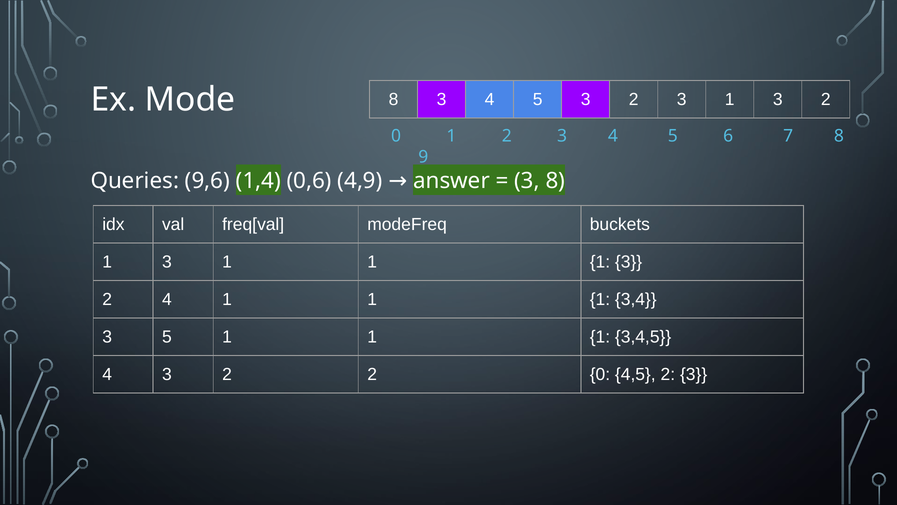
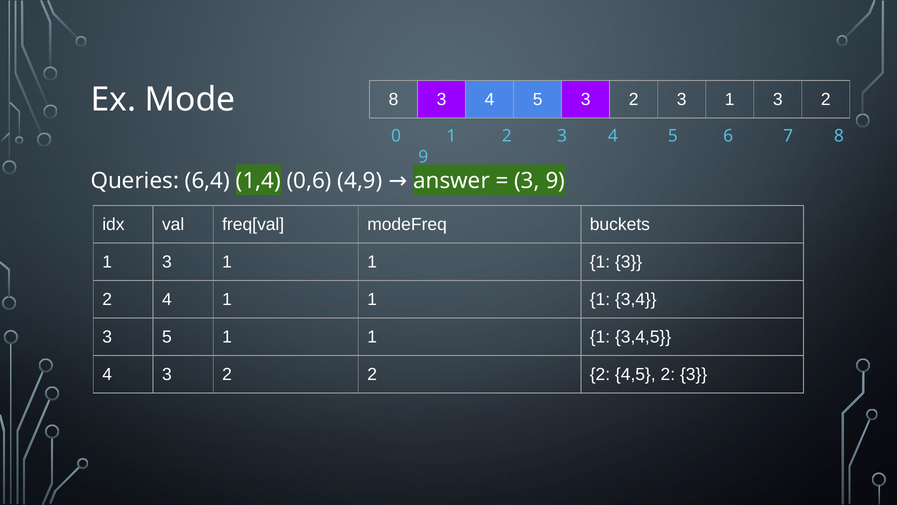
9,6: 9,6 -> 6,4
3 8: 8 -> 9
2 2 0: 0 -> 2
